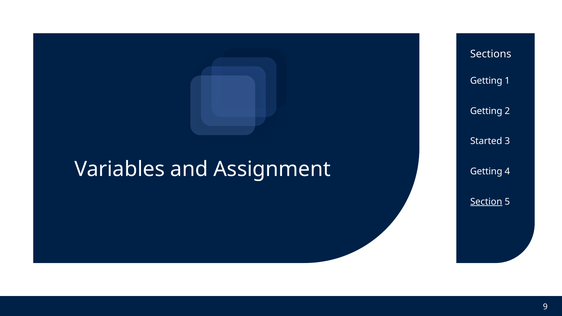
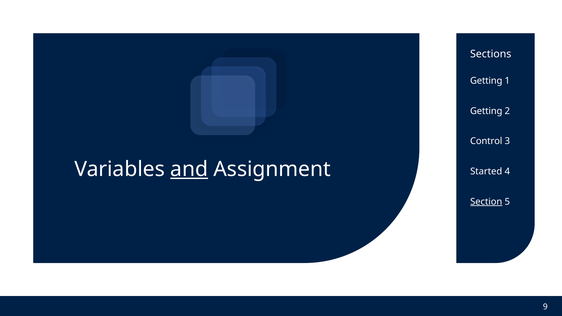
Started: Started -> Control
and underline: none -> present
Getting at (486, 172): Getting -> Started
